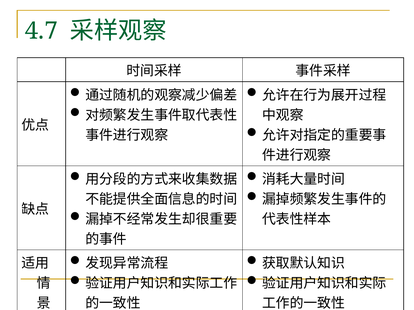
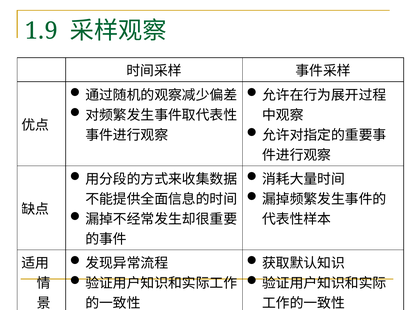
4.7: 4.7 -> 1.9
